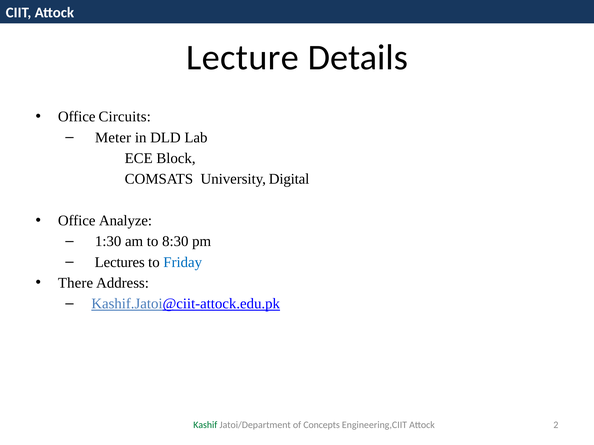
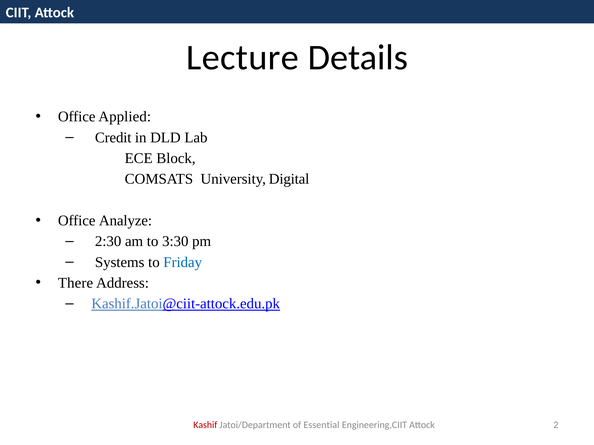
Circuits: Circuits -> Applied
Meter: Meter -> Credit
1:30: 1:30 -> 2:30
8:30: 8:30 -> 3:30
Lectures: Lectures -> Systems
Kashif colour: green -> red
Concepts: Concepts -> Essential
